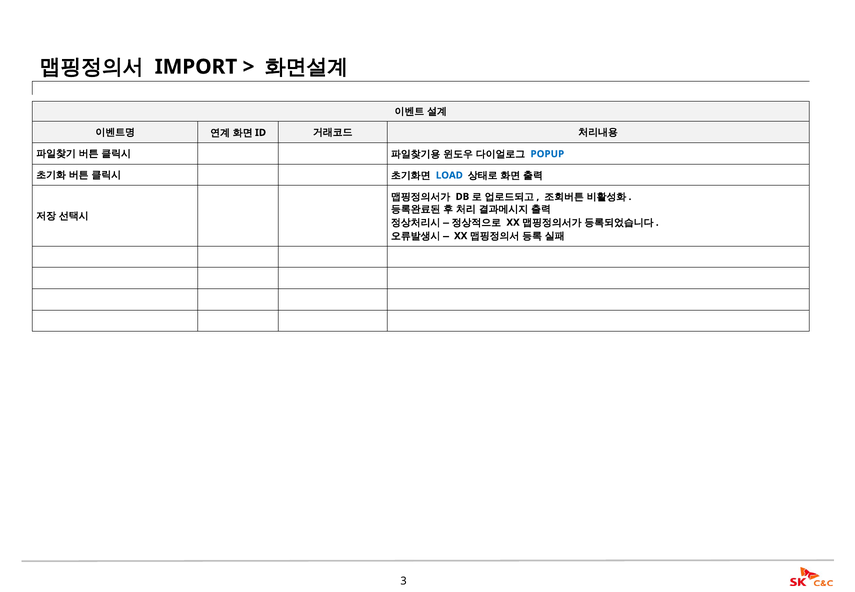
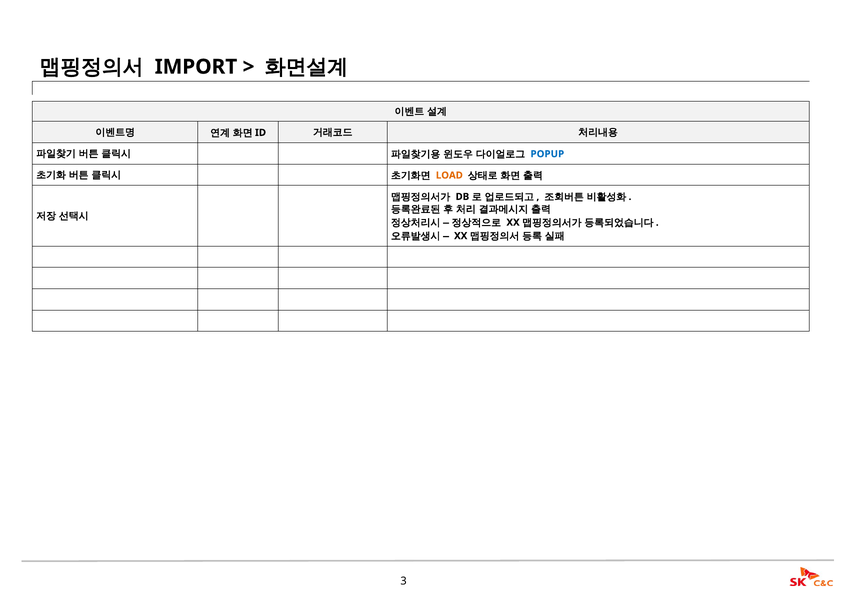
LOAD colour: blue -> orange
